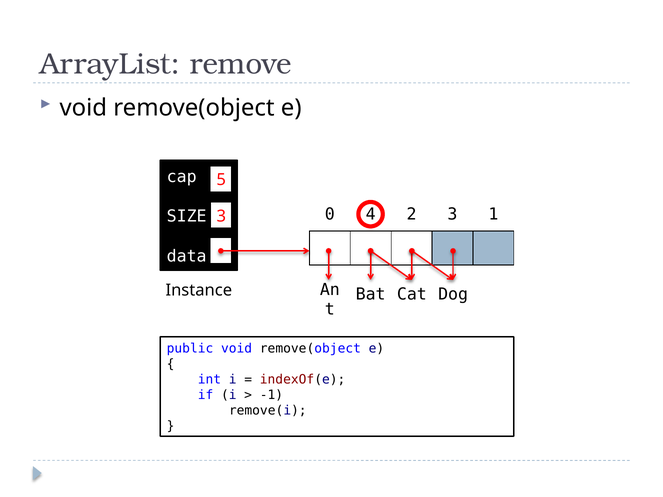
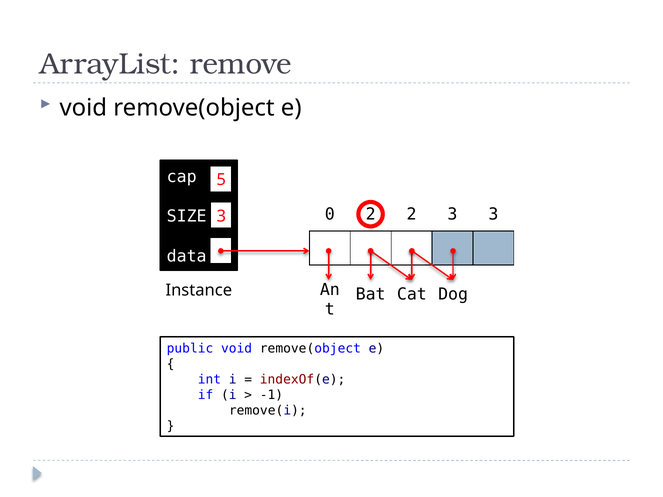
0 4: 4 -> 2
3 1: 1 -> 3
